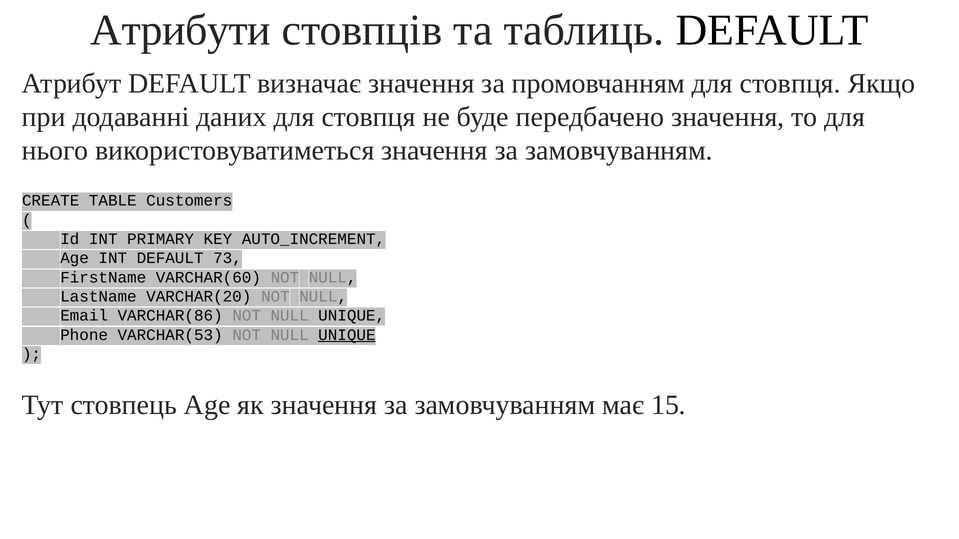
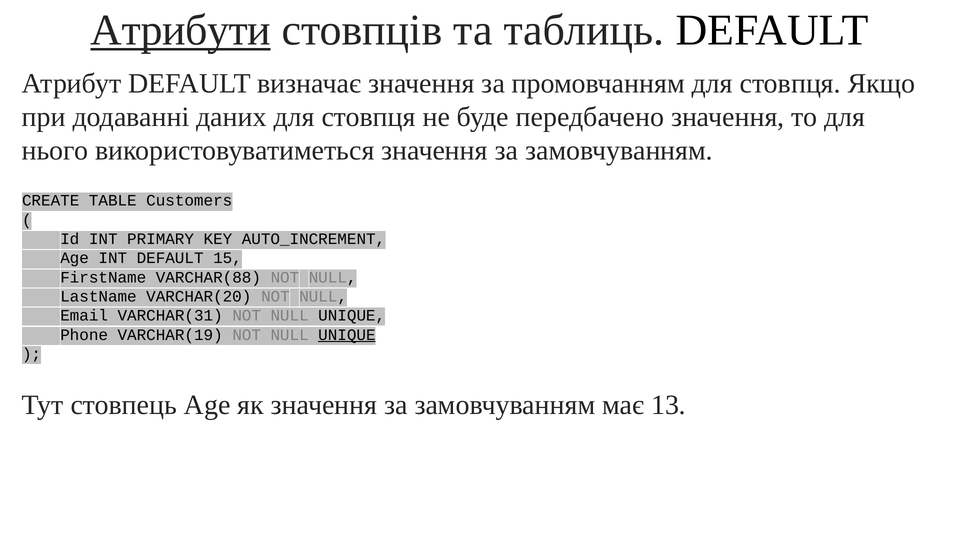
Атрибути underline: none -> present
73: 73 -> 15
VARCHAR(60: VARCHAR(60 -> VARCHAR(88
VARCHAR(86: VARCHAR(86 -> VARCHAR(31
VARCHAR(53: VARCHAR(53 -> VARCHAR(19
15: 15 -> 13
